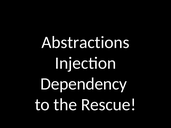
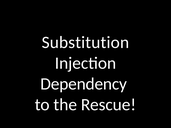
Abstractions: Abstractions -> Substitution
